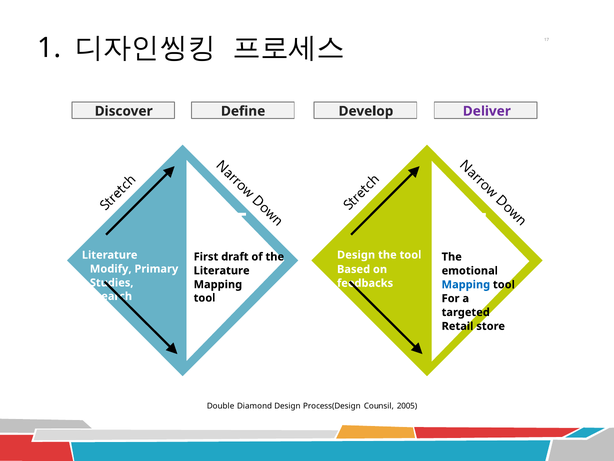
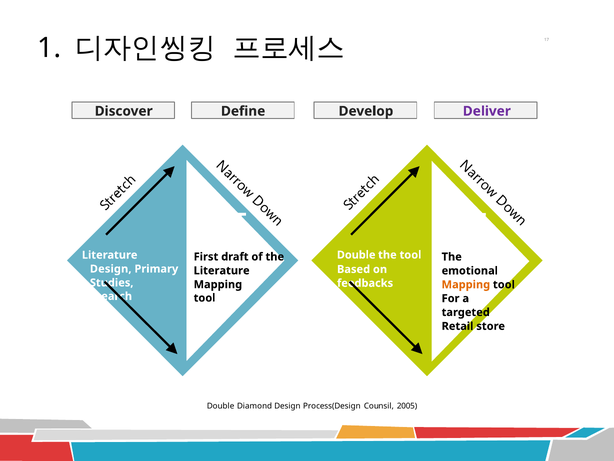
Design at (356, 255): Design -> Double
Modify at (111, 269): Modify -> Design
Mapping at (466, 284) colour: blue -> orange
